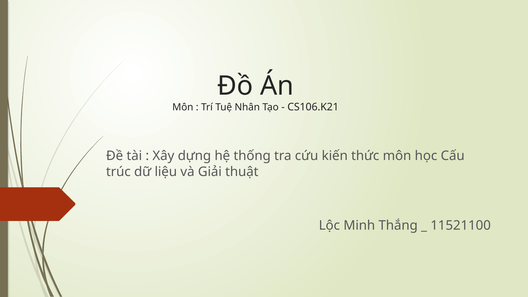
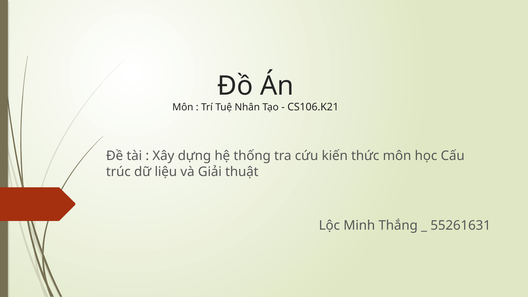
11521100: 11521100 -> 55261631
